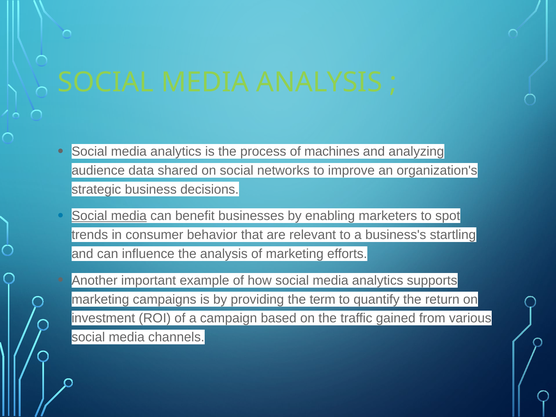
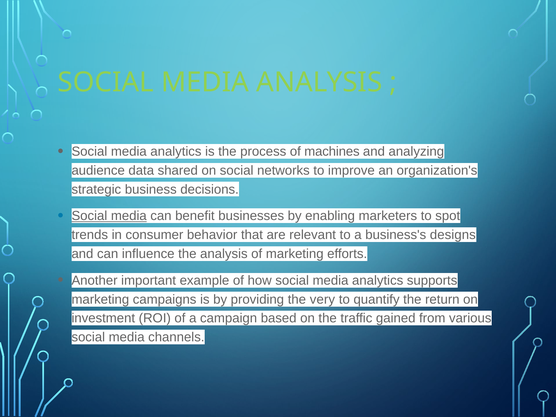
startling: startling -> designs
term: term -> very
